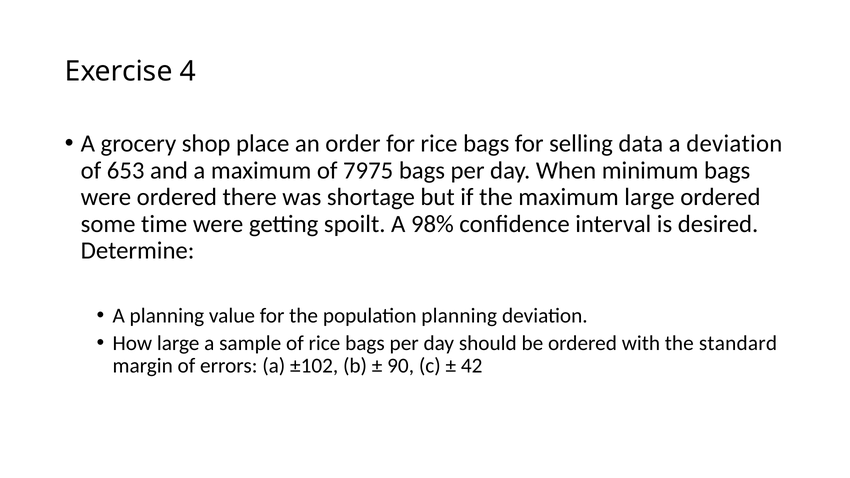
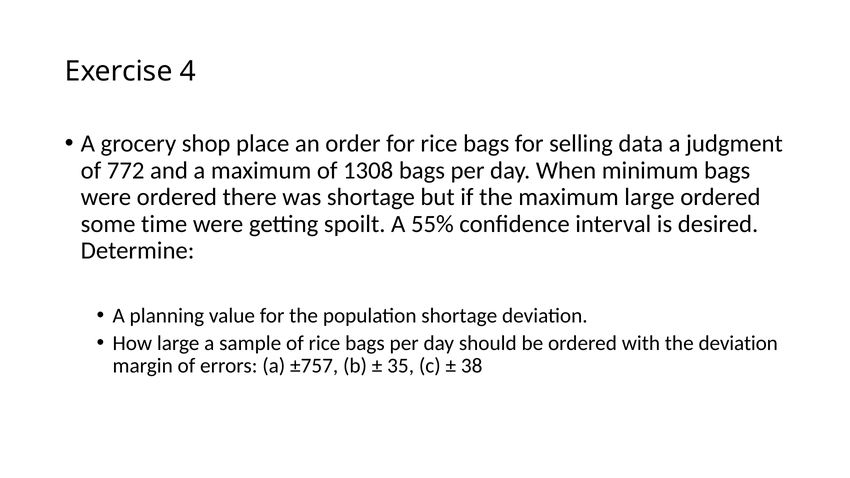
a deviation: deviation -> judgment
653: 653 -> 772
7975: 7975 -> 1308
98%: 98% -> 55%
population planning: planning -> shortage
the standard: standard -> deviation
±102: ±102 -> ±757
90: 90 -> 35
42: 42 -> 38
